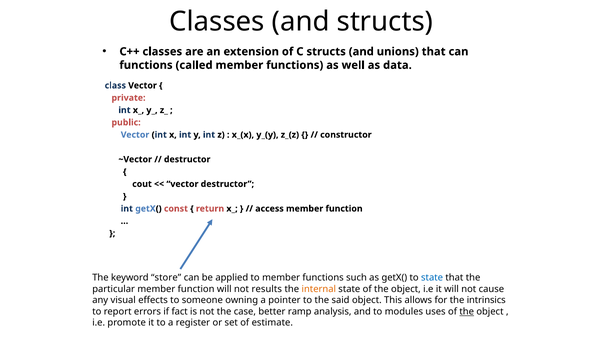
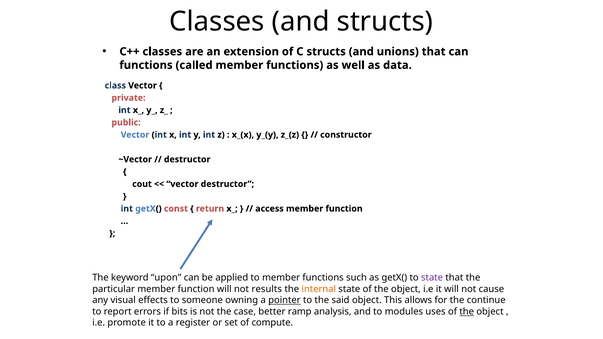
store: store -> upon
state at (432, 278) colour: blue -> purple
pointer underline: none -> present
intrinsics: intrinsics -> continue
fact: fact -> bits
estimate: estimate -> compute
